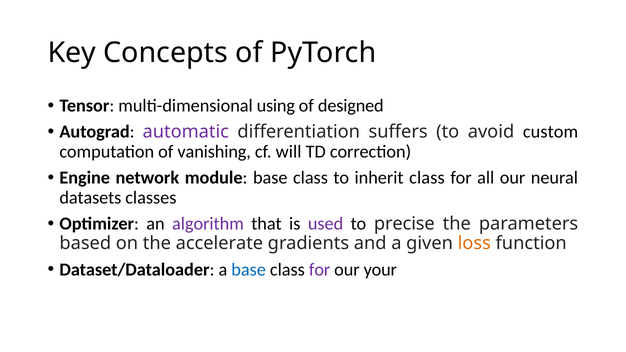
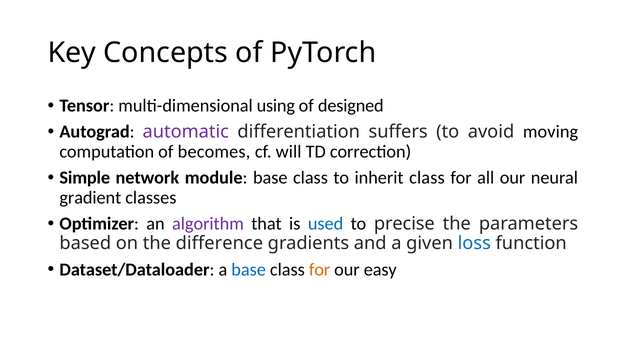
custom: custom -> moving
vanishing: vanishing -> becomes
Engine: Engine -> Simple
datasets: datasets -> gradient
used colour: purple -> blue
accelerate: accelerate -> difference
loss colour: orange -> blue
for at (320, 270) colour: purple -> orange
your: your -> easy
